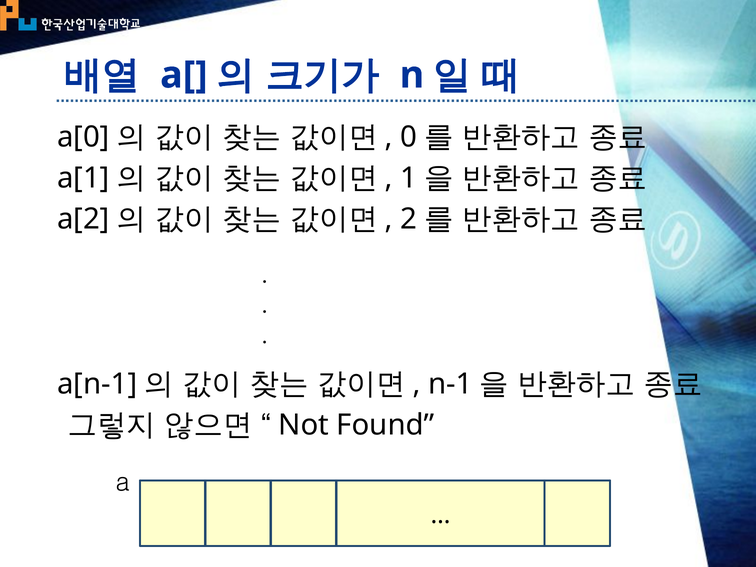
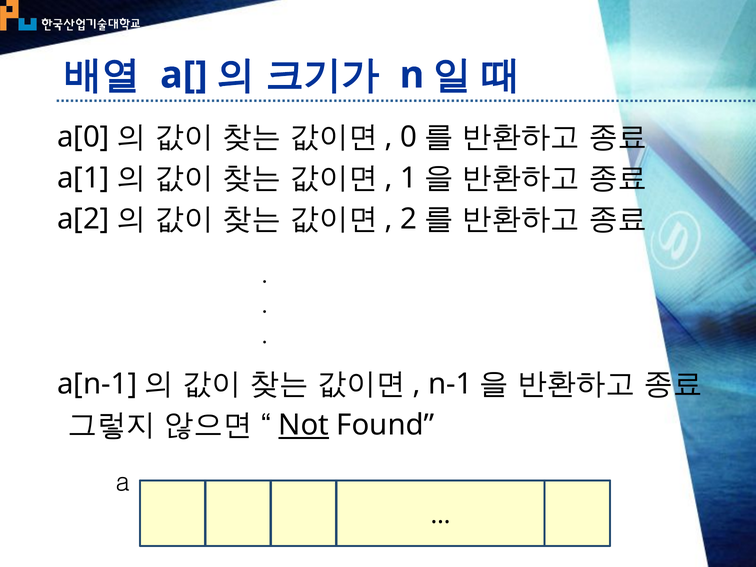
Not underline: none -> present
